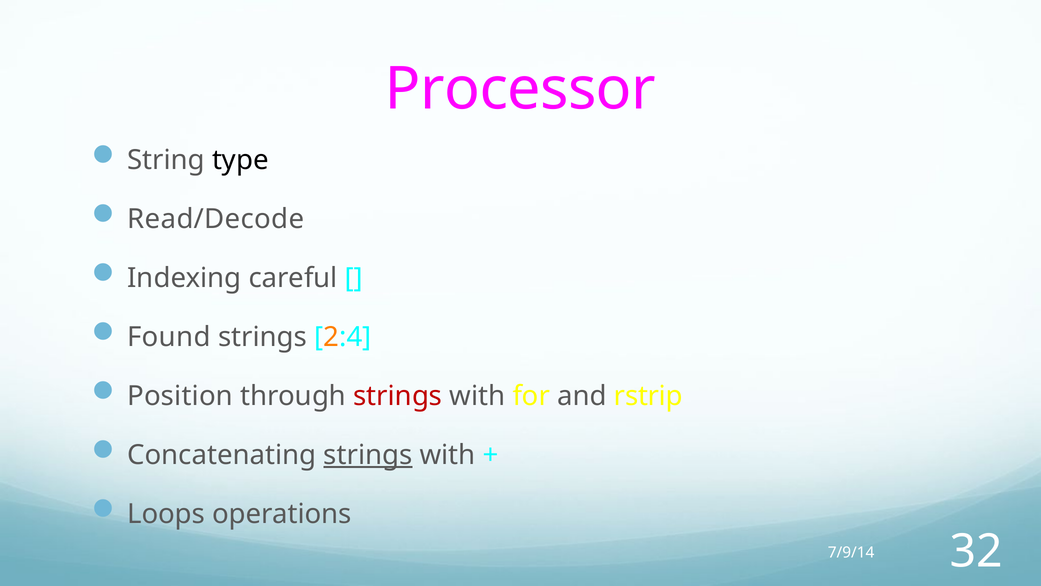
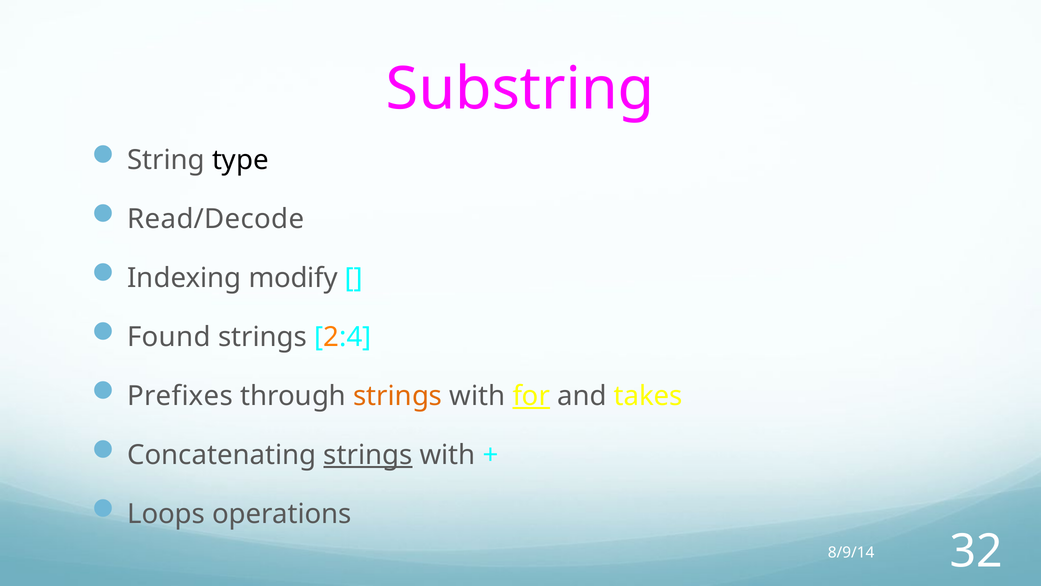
Processor: Processor -> Substring
careful: careful -> modify
Position: Position -> Prefixes
strings at (398, 396) colour: red -> orange
for underline: none -> present
rstrip: rstrip -> takes
7/9/14: 7/9/14 -> 8/9/14
